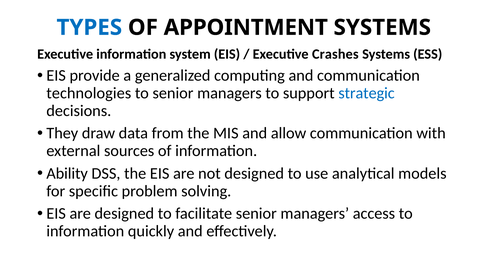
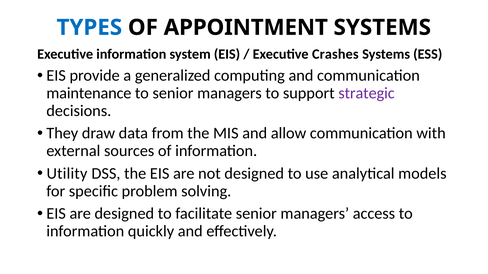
technologies: technologies -> maintenance
strategic colour: blue -> purple
Ability: Ability -> Utility
